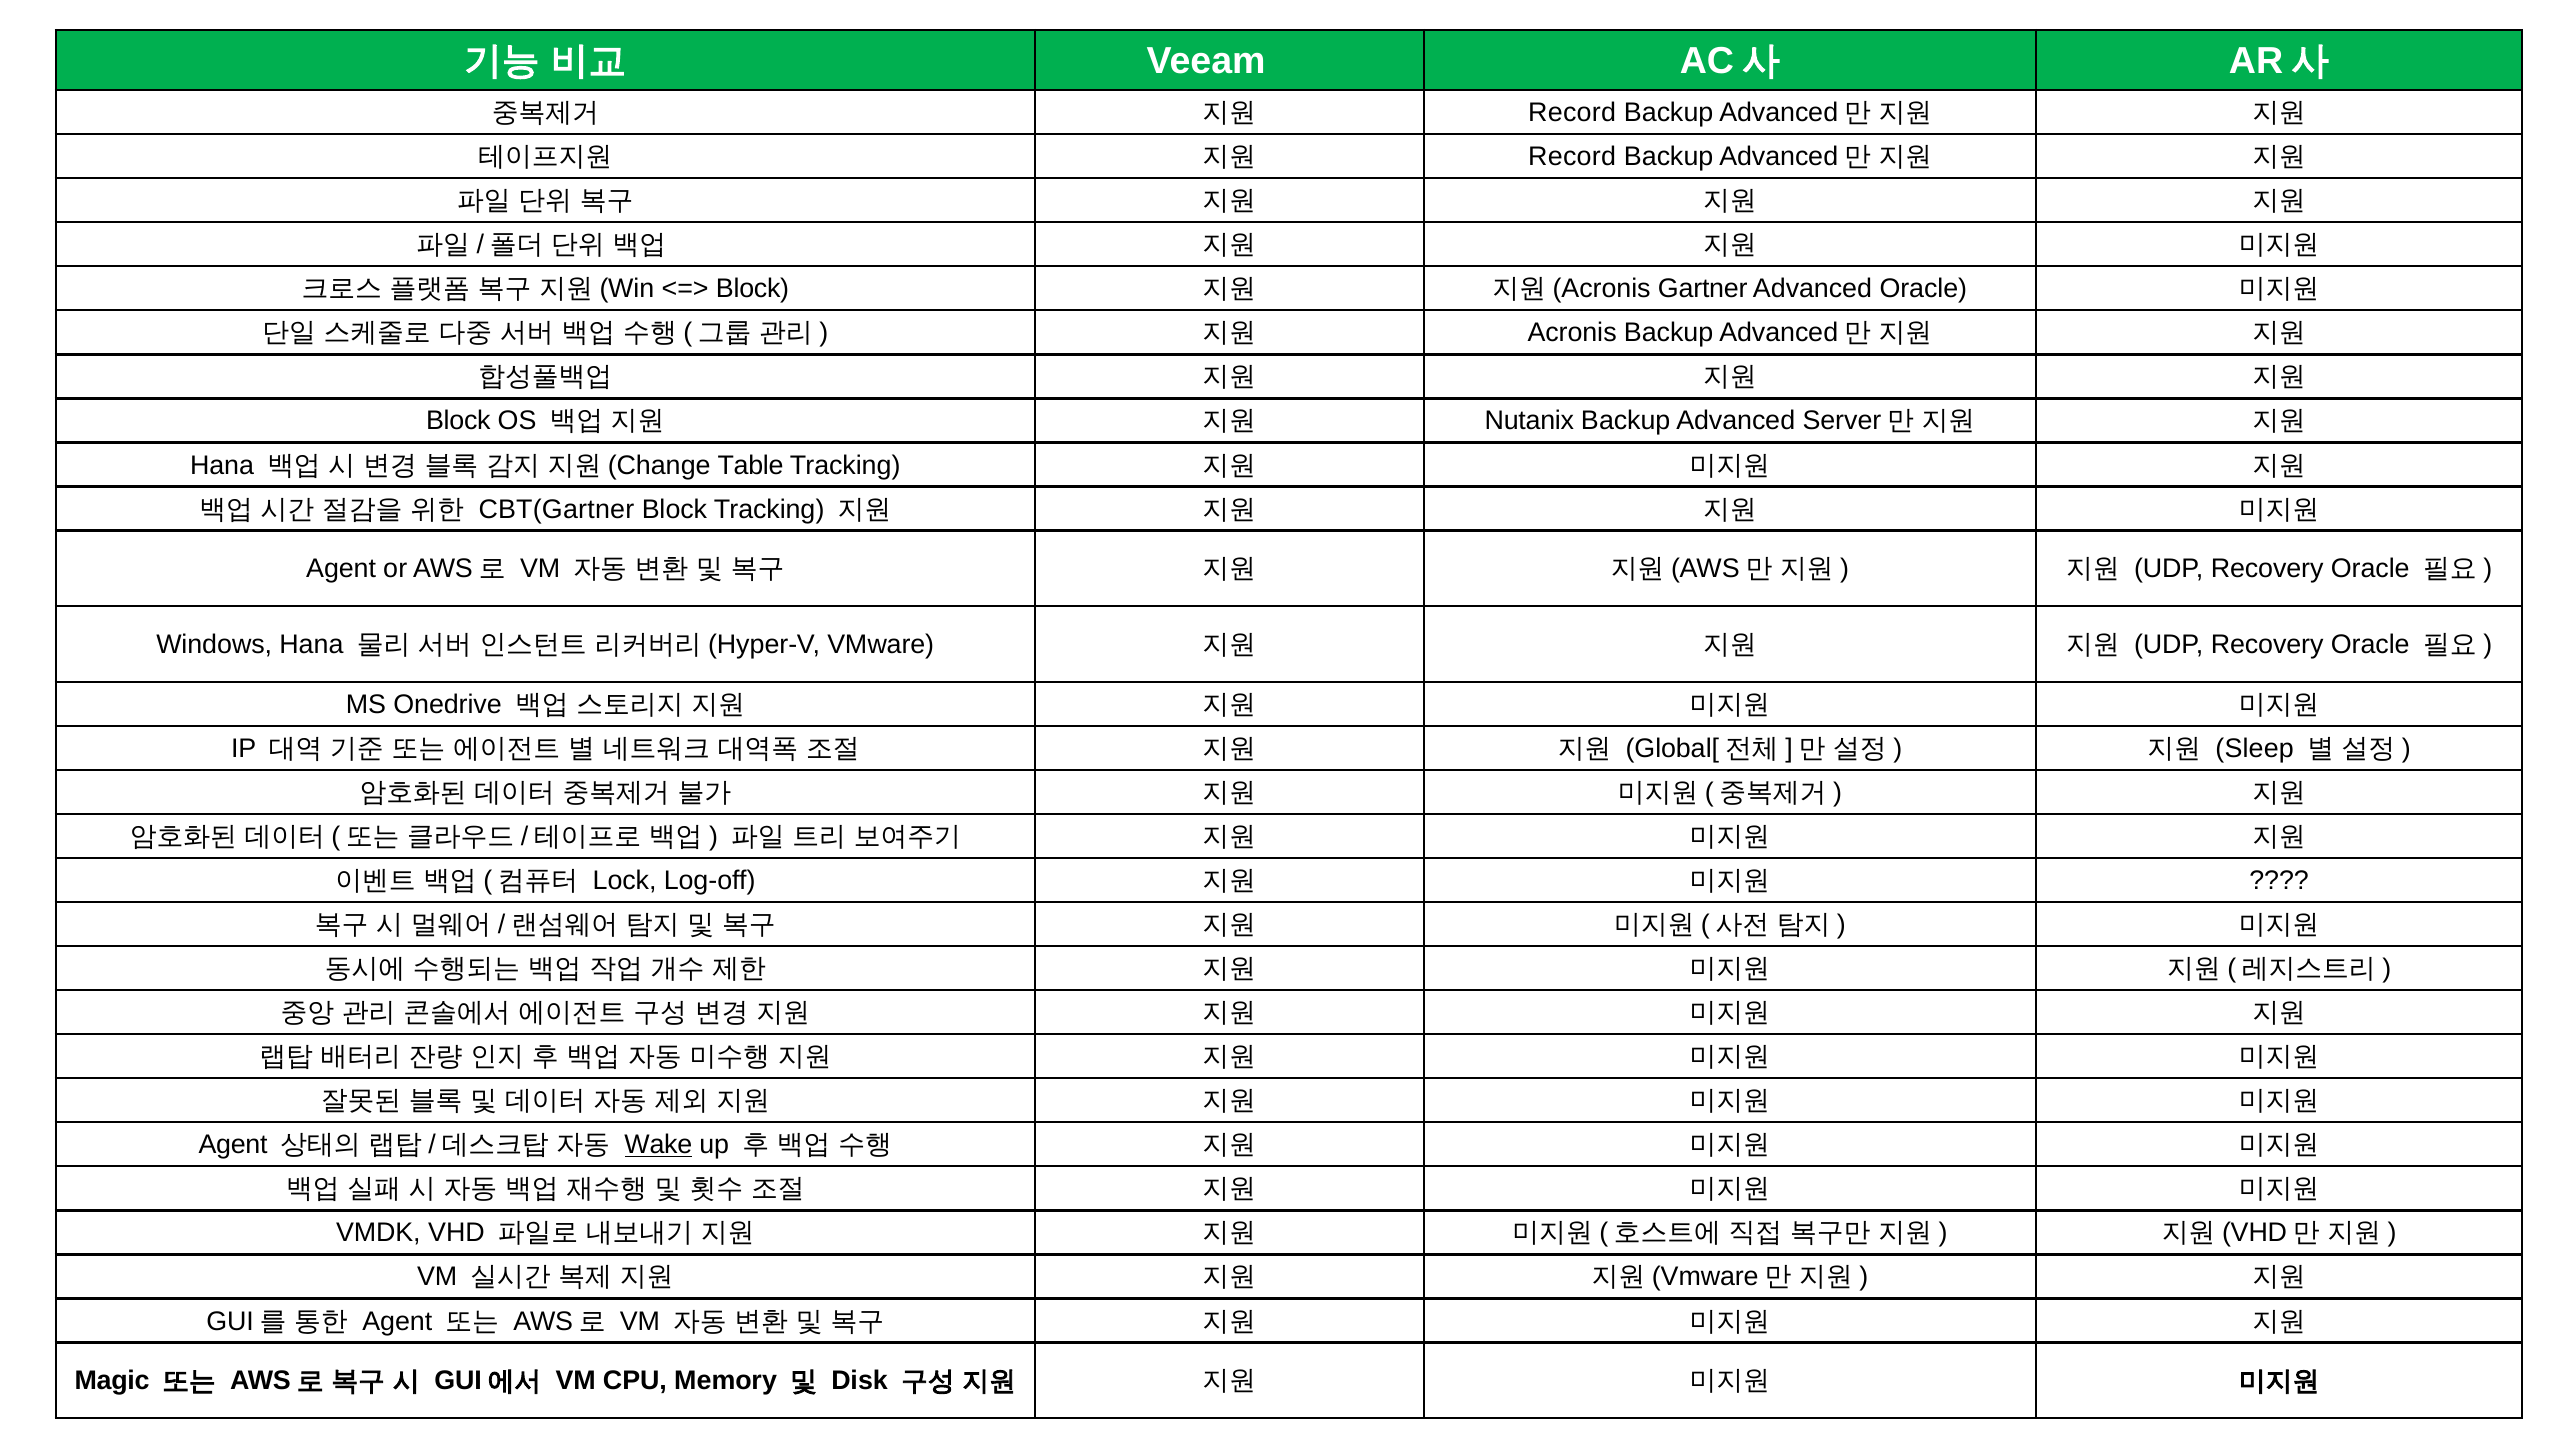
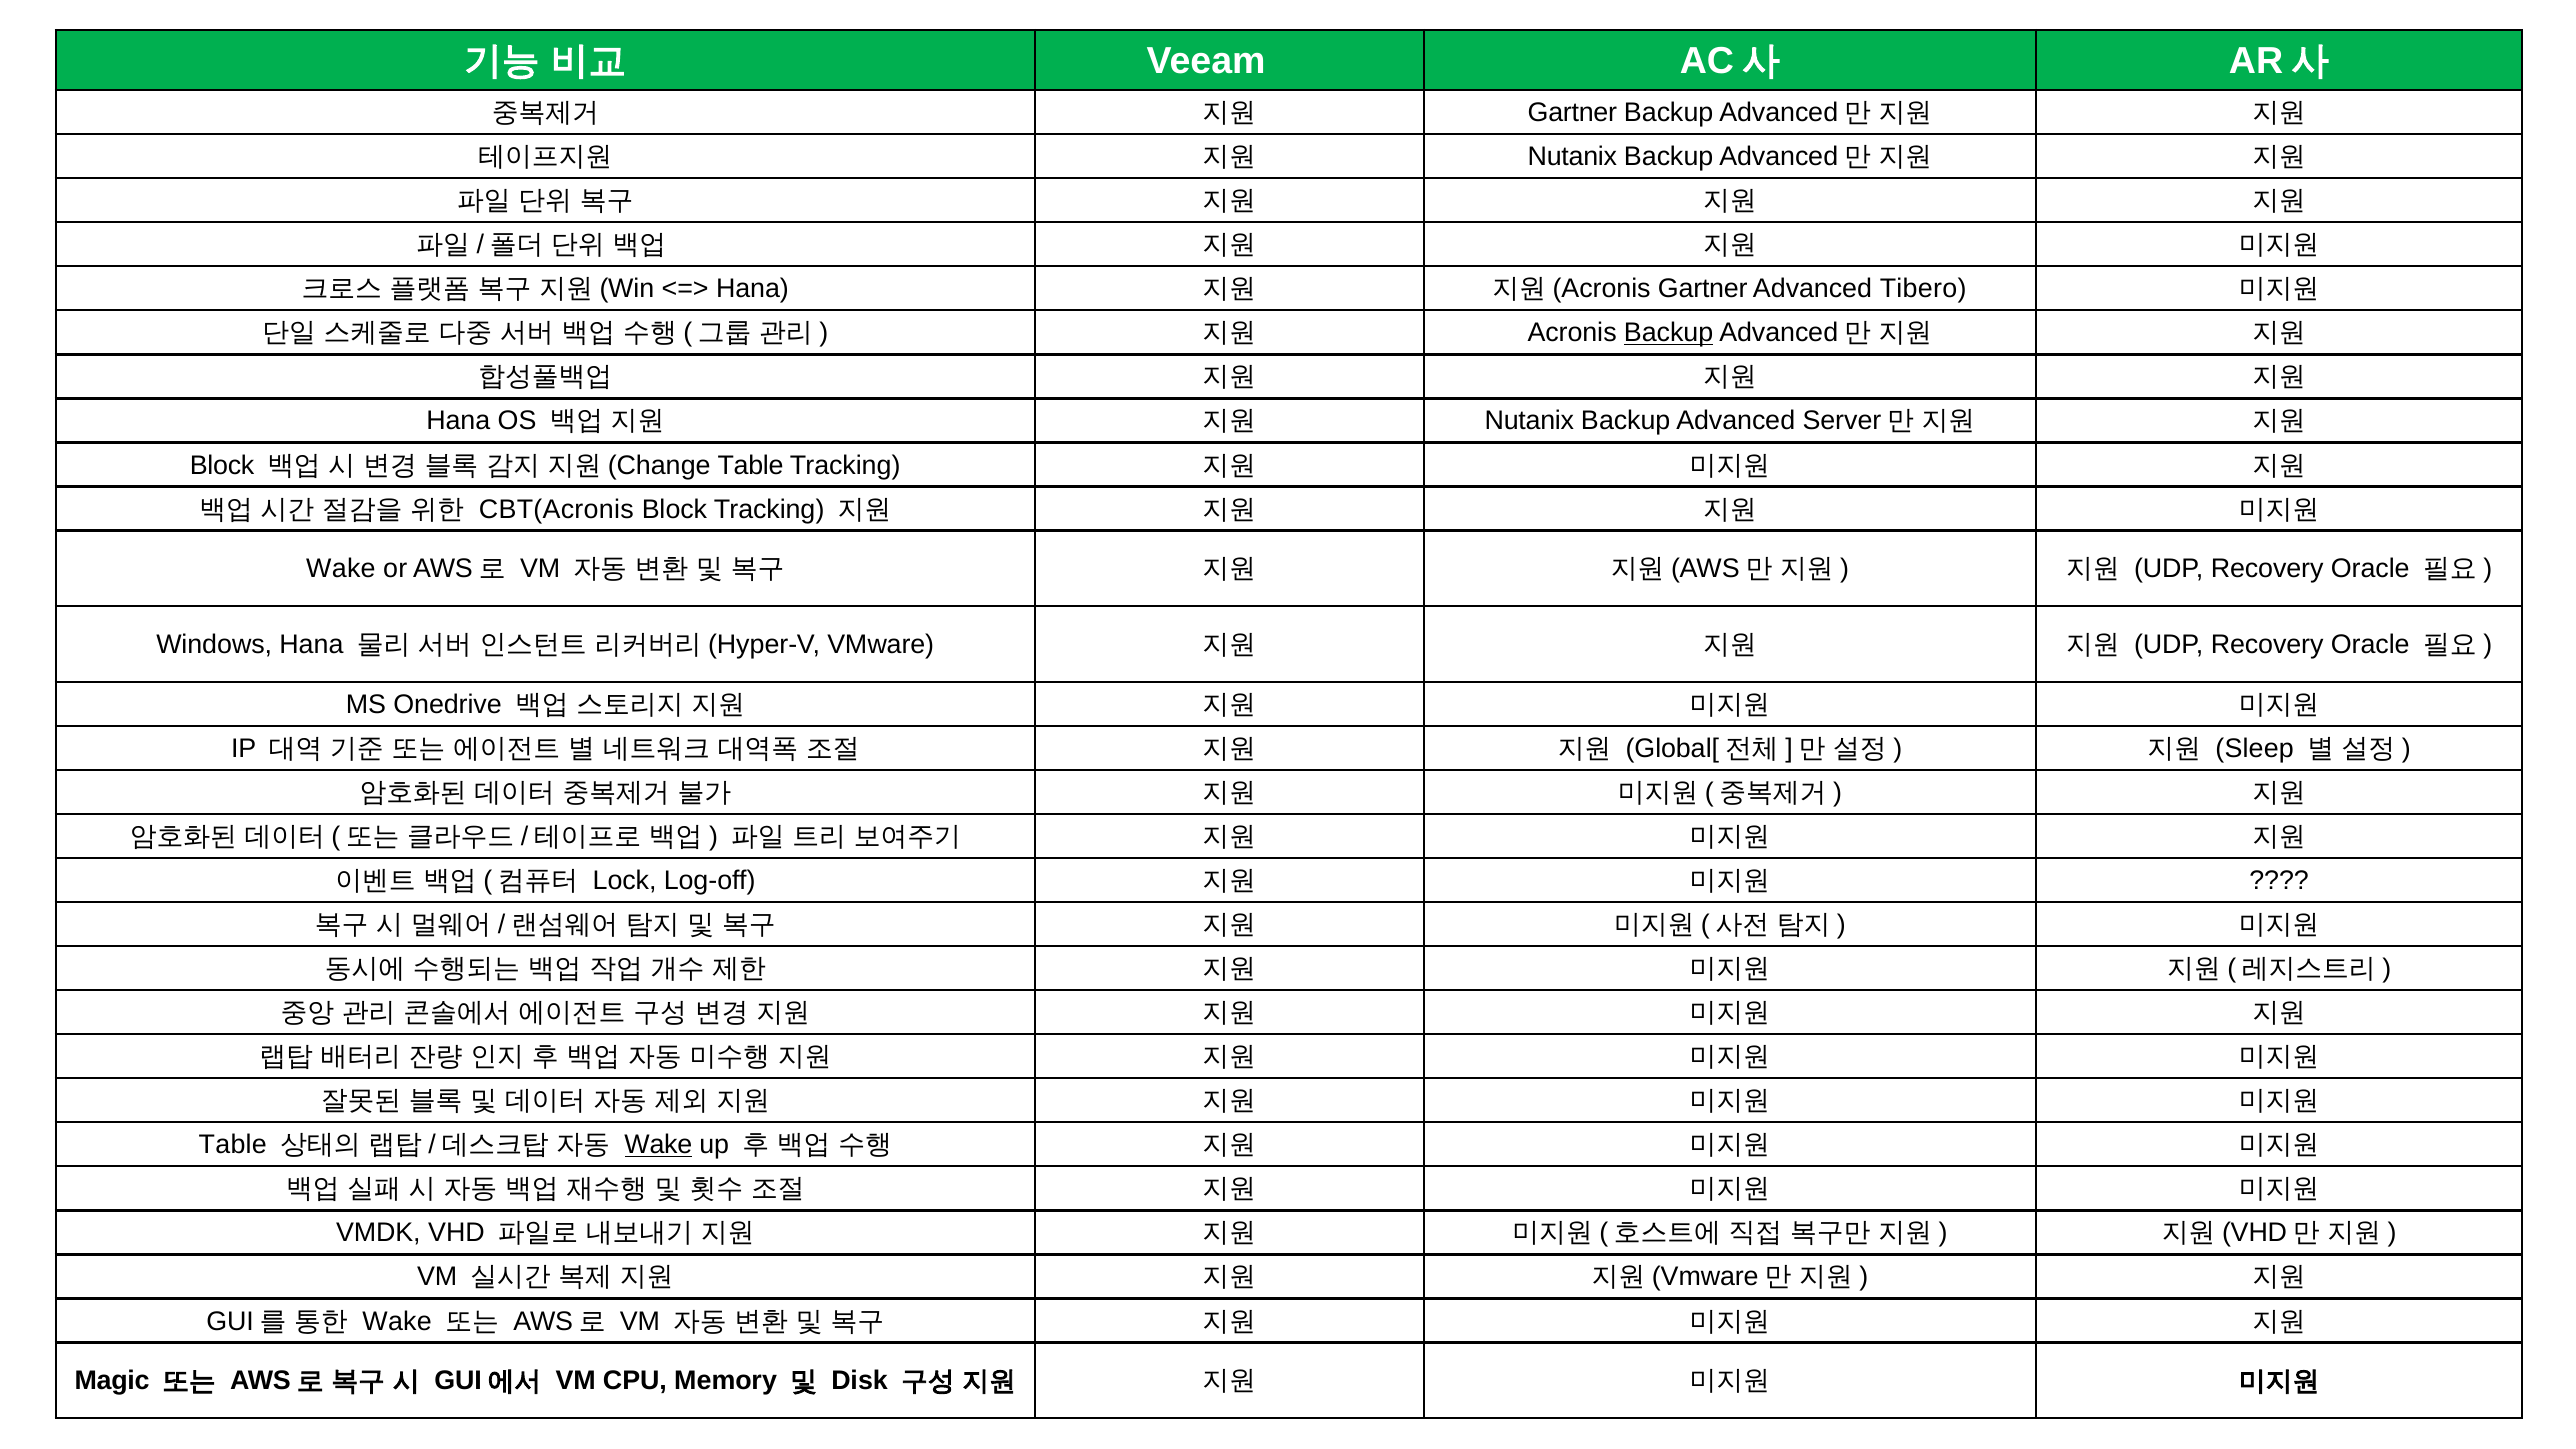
Record at (1572, 113): Record -> Gartner
Record at (1572, 157): Record -> Nutanix
Block at (753, 289): Block -> Hana
Advanced Oracle: Oracle -> Tibero
Backup at (1669, 333) underline: none -> present
Block at (458, 421): Block -> Hana
Hana at (222, 465): Hana -> Block
CBT(Gartner: CBT(Gartner -> CBT(Acronis
Agent at (341, 569): Agent -> Wake
Agent at (233, 1145): Agent -> Table
Agent at (397, 1321): Agent -> Wake
